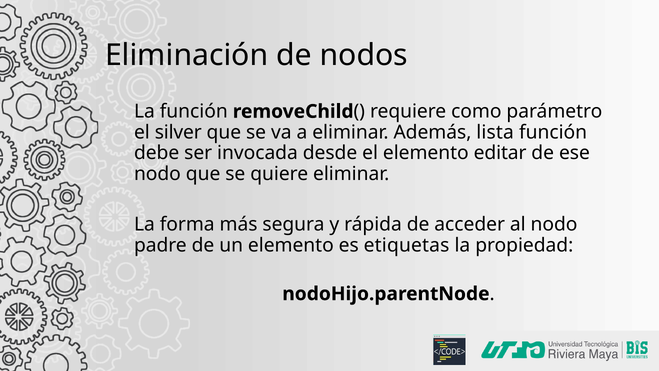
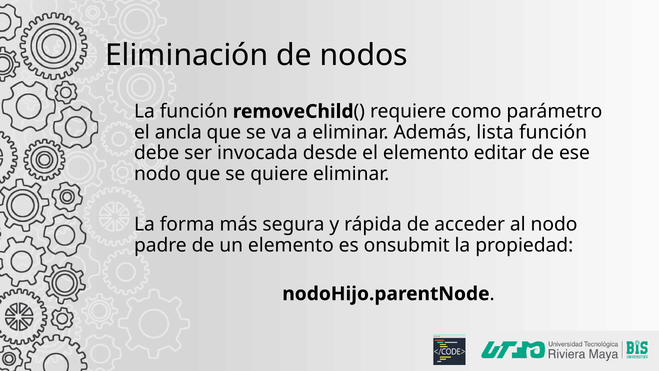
silver: silver -> ancla
etiquetas: etiquetas -> onsubmit
